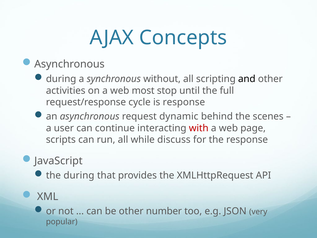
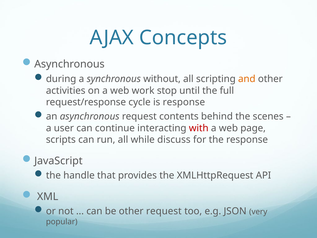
and colour: black -> orange
most: most -> work
dynamic: dynamic -> contents
the during: during -> handle
other number: number -> request
